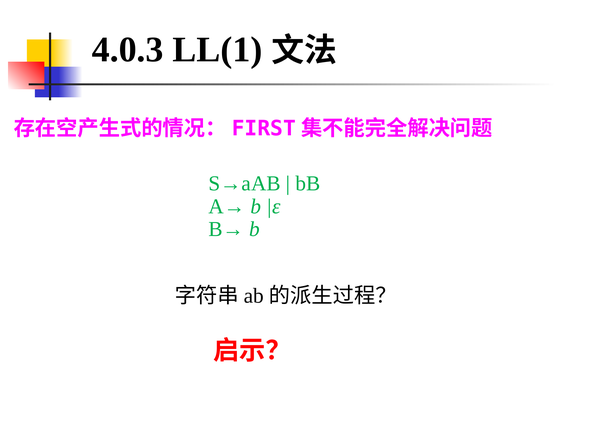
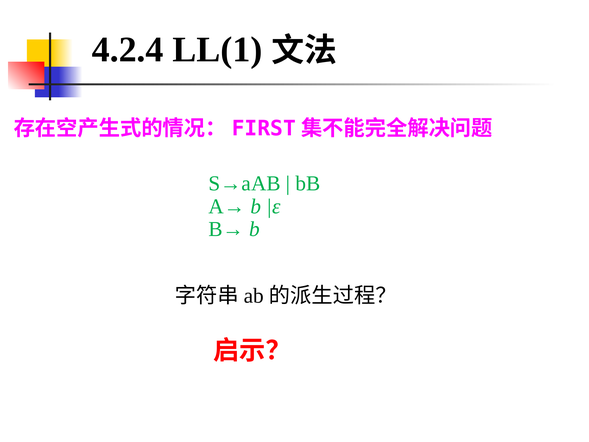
4.0.3: 4.0.3 -> 4.2.4
